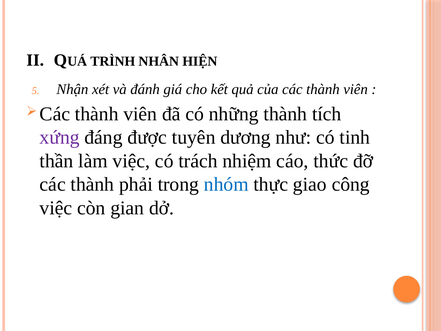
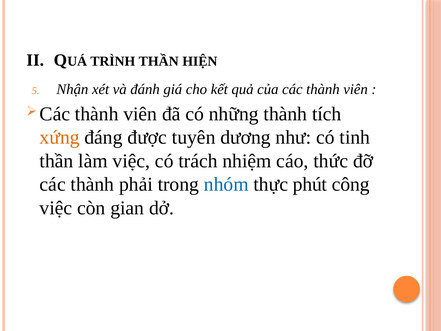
TRÌNH NHÂN: NHÂN -> THẦN
xứng colour: purple -> orange
giao: giao -> phút
